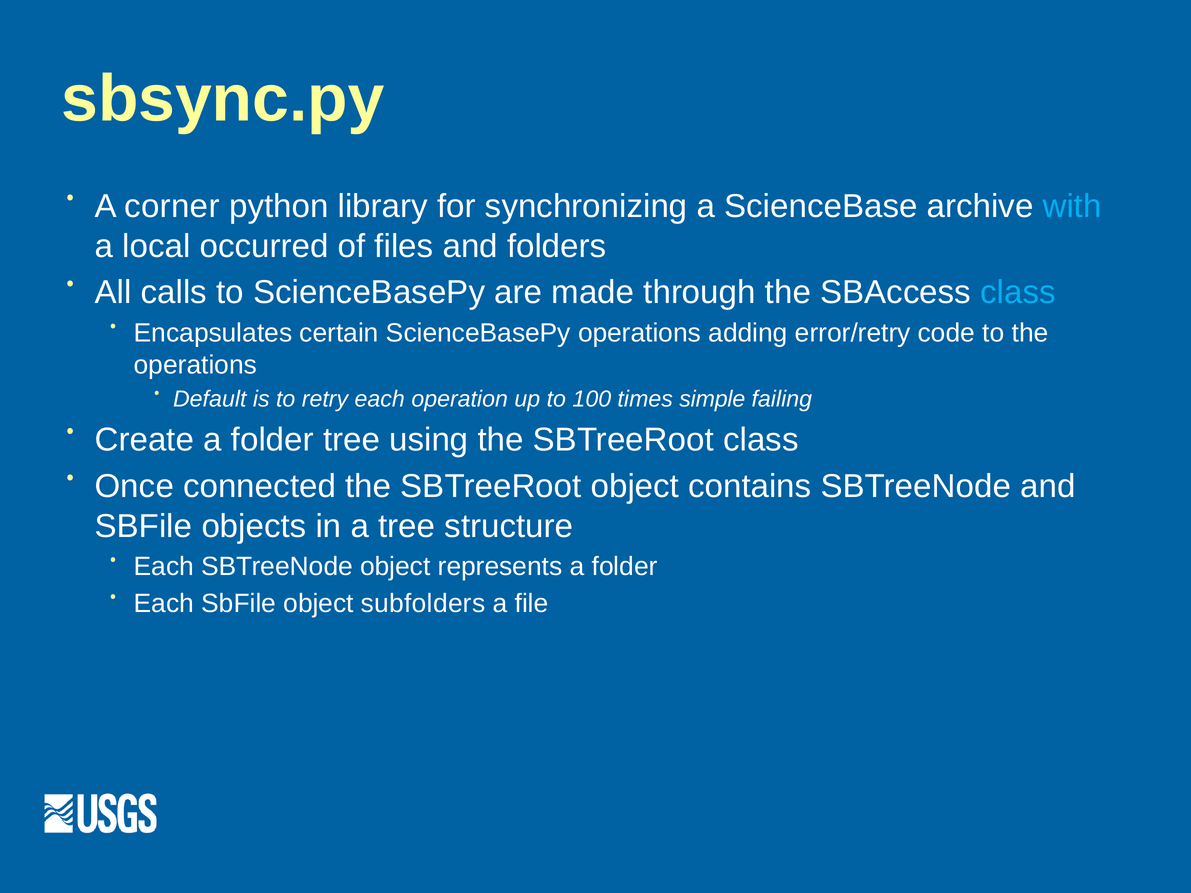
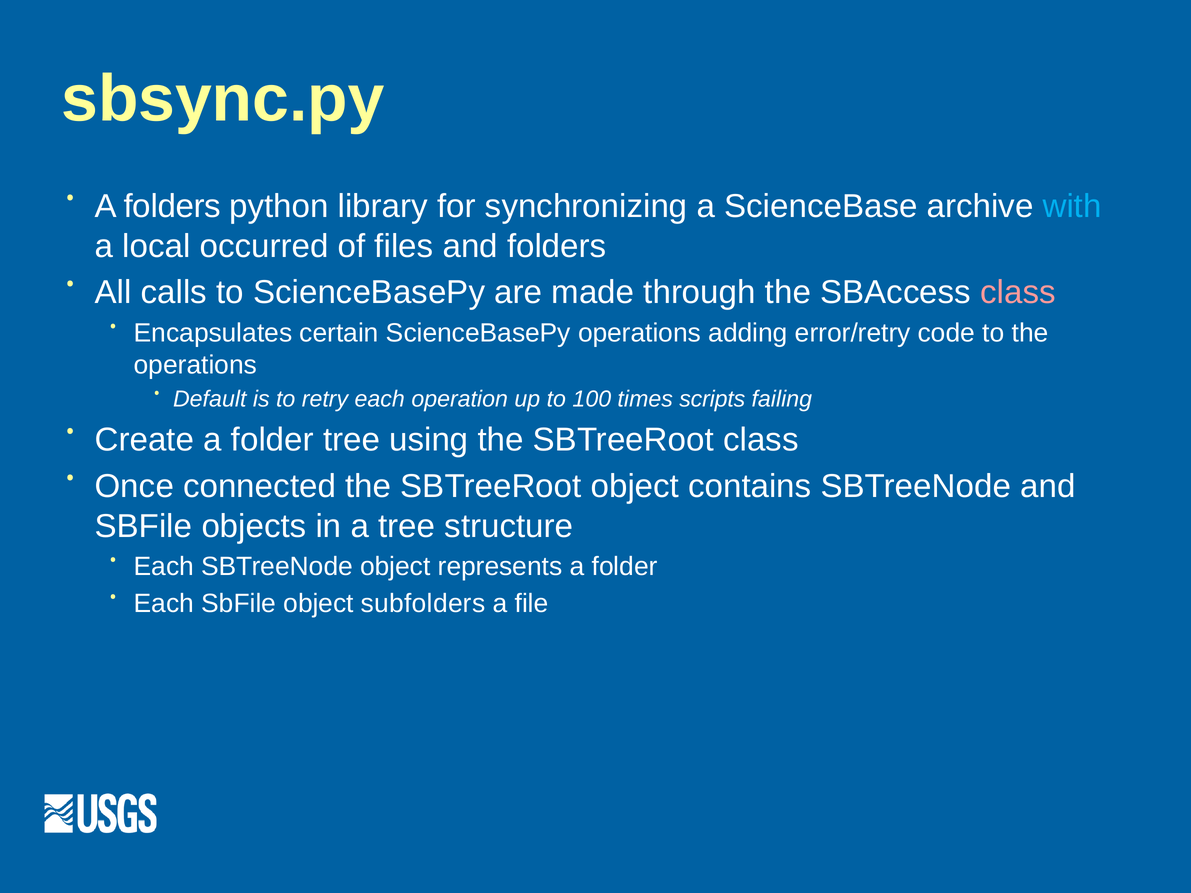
A corner: corner -> folders
class at (1018, 293) colour: light blue -> pink
simple: simple -> scripts
